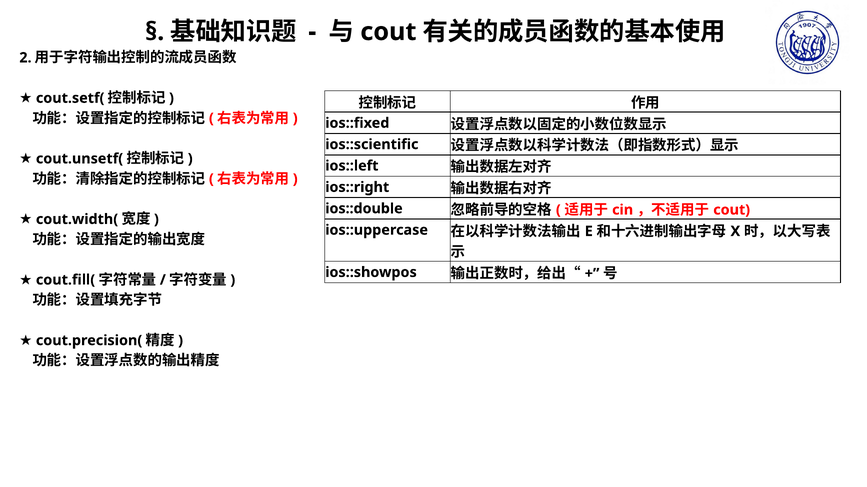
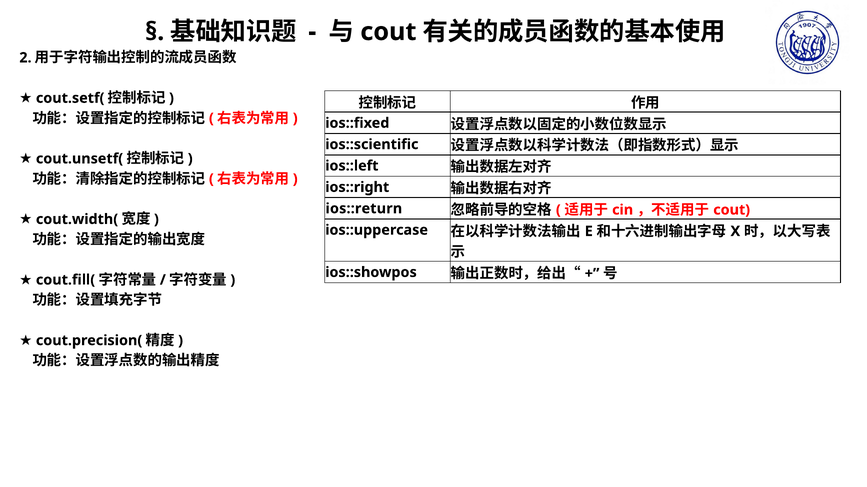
ios::double: ios::double -> ios::return
